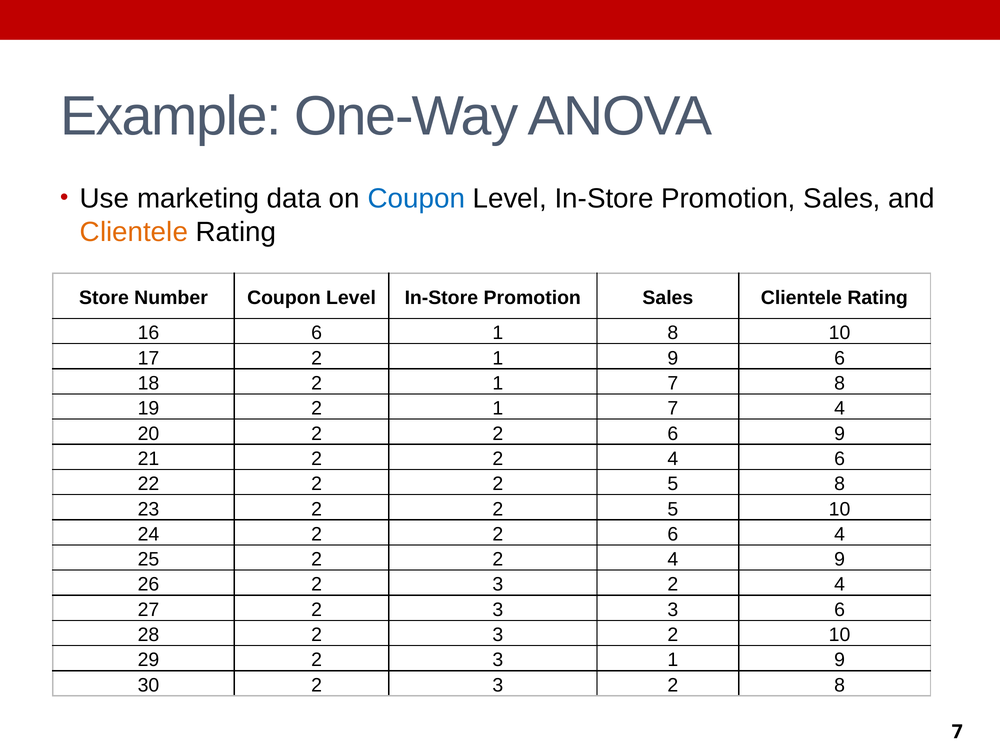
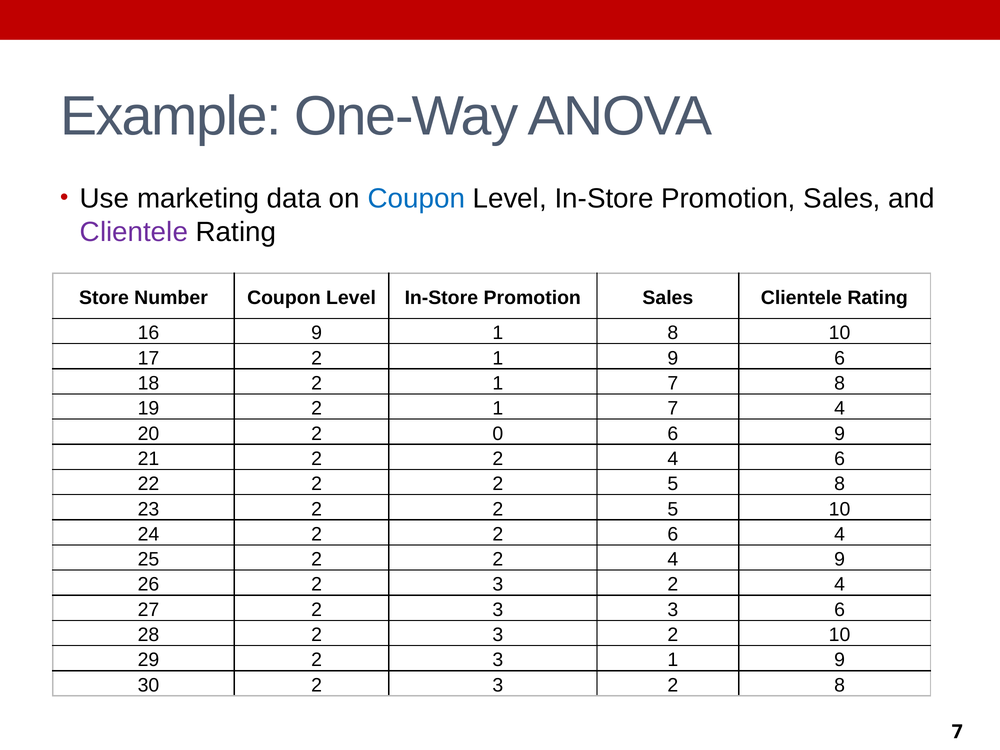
Clientele at (134, 232) colour: orange -> purple
16 6: 6 -> 9
20 2 2: 2 -> 0
